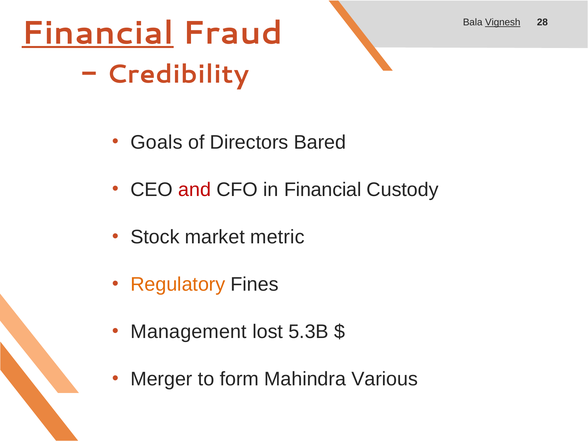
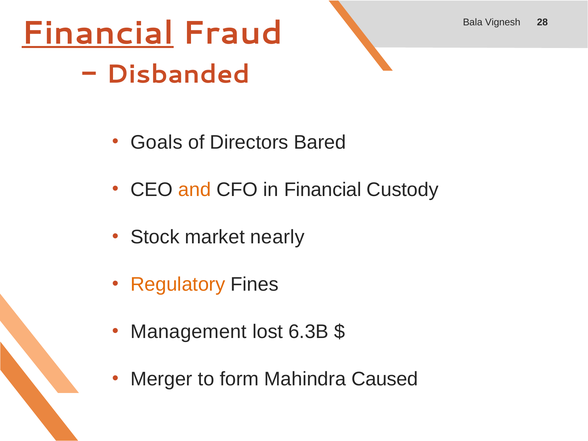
Vignesh underline: present -> none
Credibility: Credibility -> Disbanded
and colour: red -> orange
metric: metric -> nearly
5.3B: 5.3B -> 6.3B
Various: Various -> Caused
